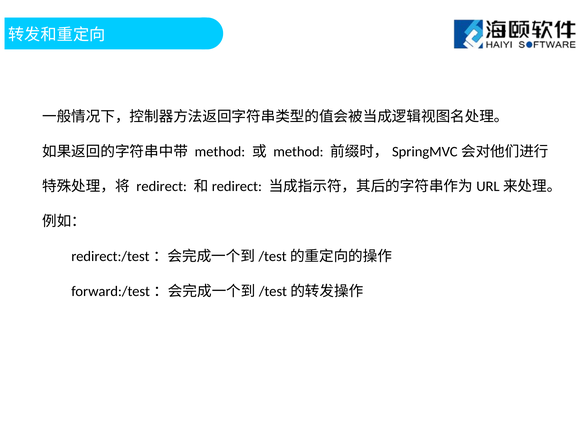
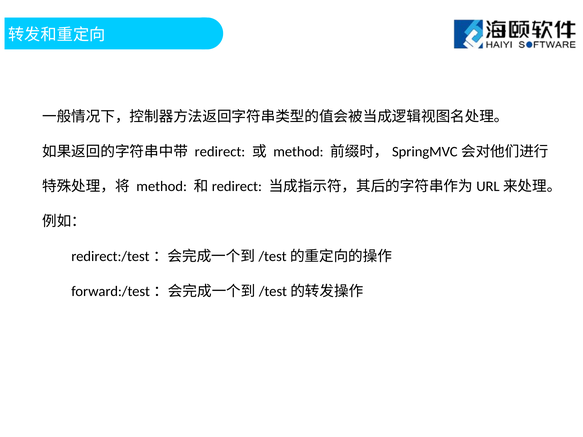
method at (220, 152): method -> redirect
redirect at (162, 187): redirect -> method
